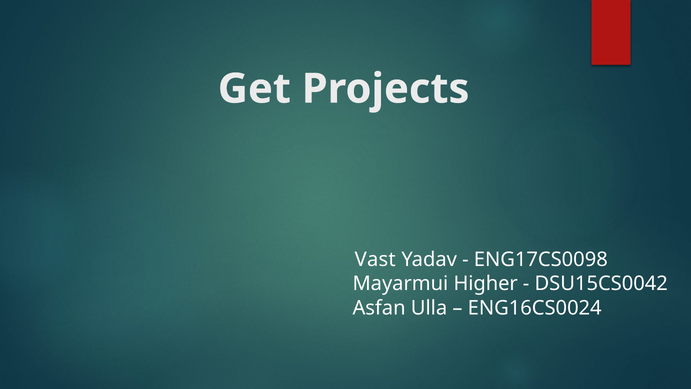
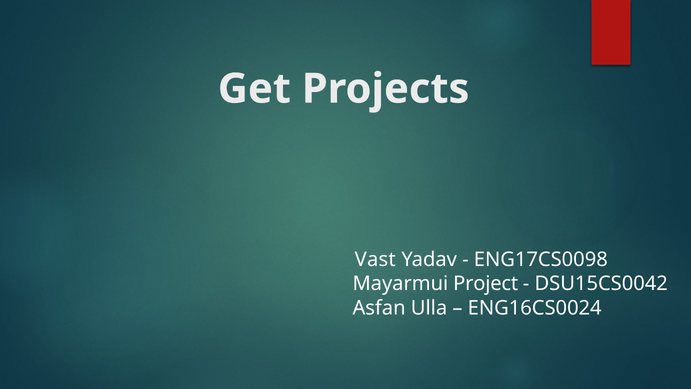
Higher: Higher -> Project
